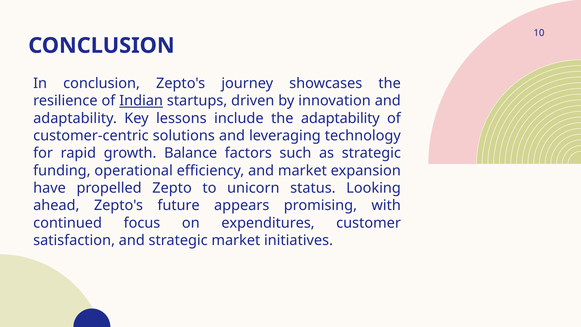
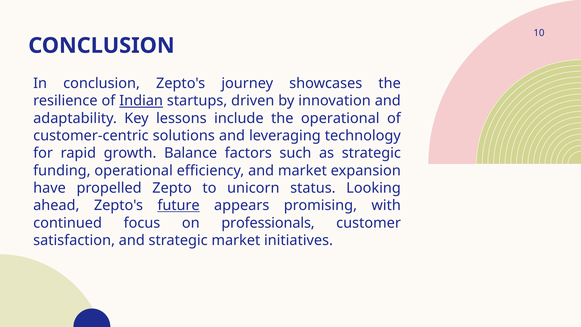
the adaptability: adaptability -> operational
future underline: none -> present
expenditures: expenditures -> professionals
